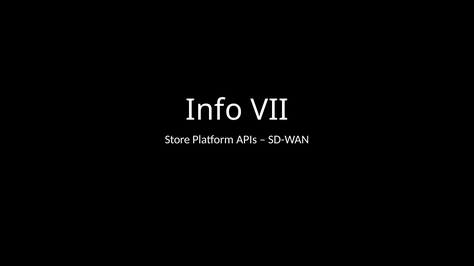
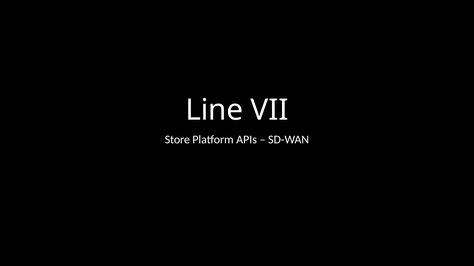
Info: Info -> Line
